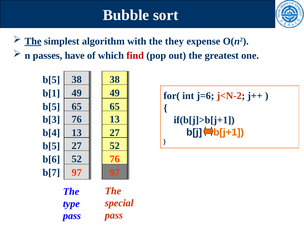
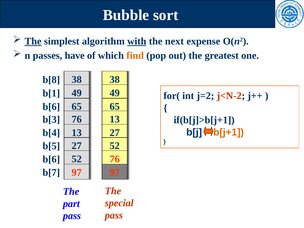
with underline: none -> present
they: they -> next
find colour: red -> orange
b[5 at (51, 80): b[5 -> b[8
j=6: j=6 -> j=2
b[5 at (51, 107): b[5 -> b[6
type: type -> part
